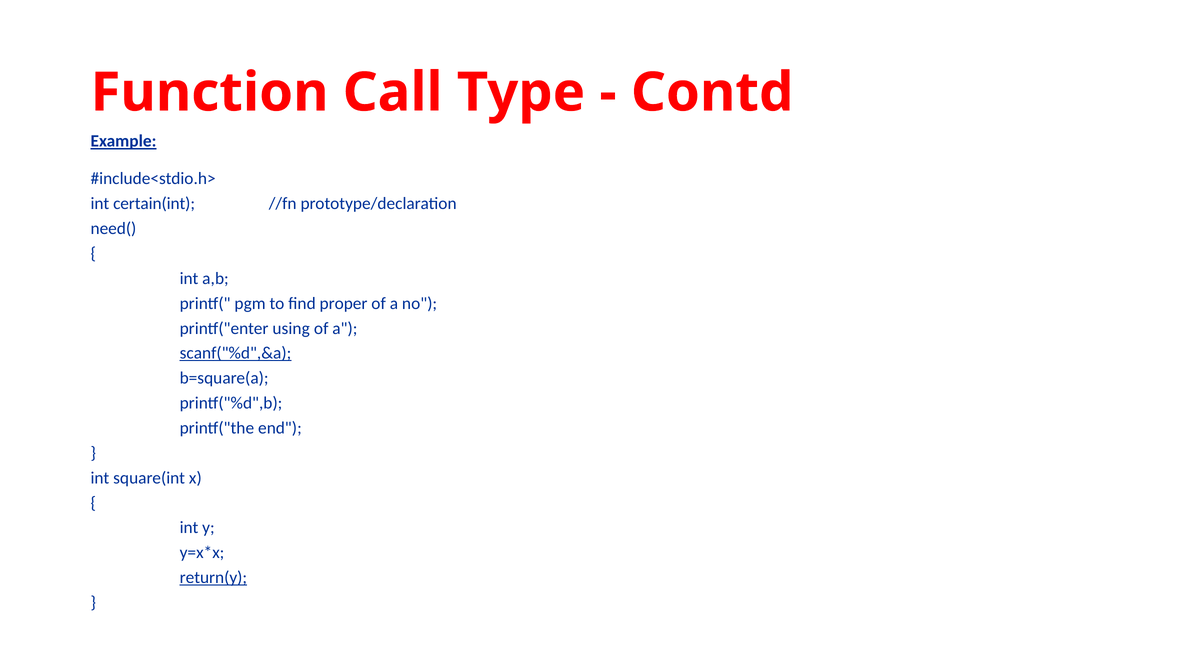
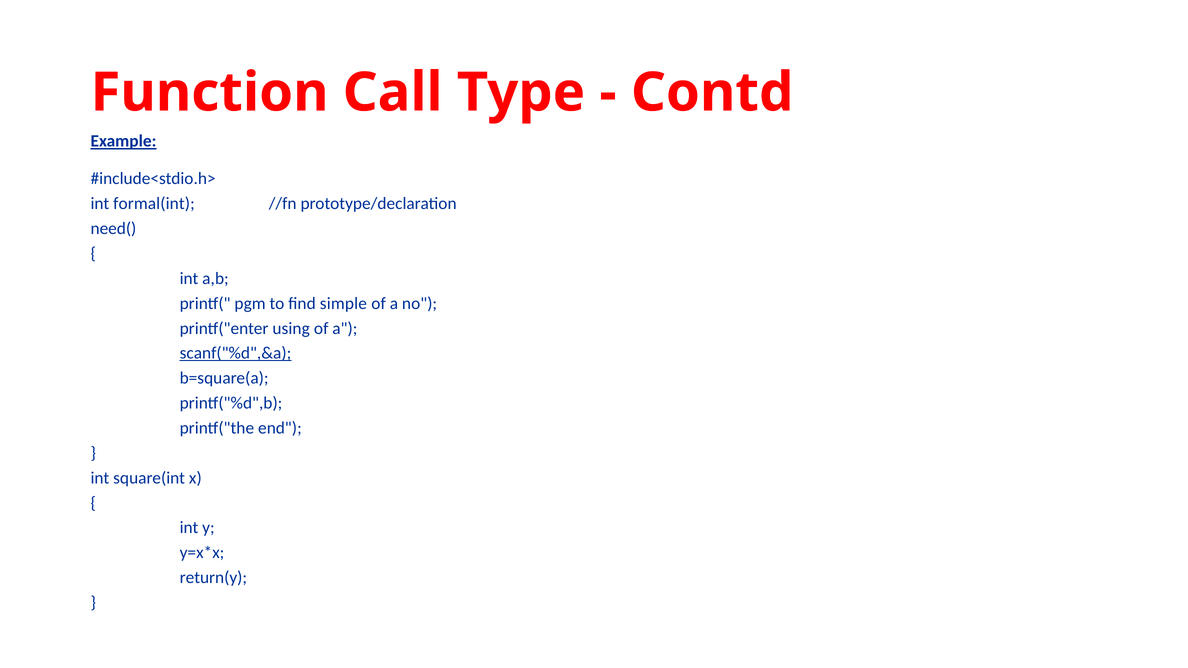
certain(int: certain(int -> formal(int
proper: proper -> simple
return(y underline: present -> none
